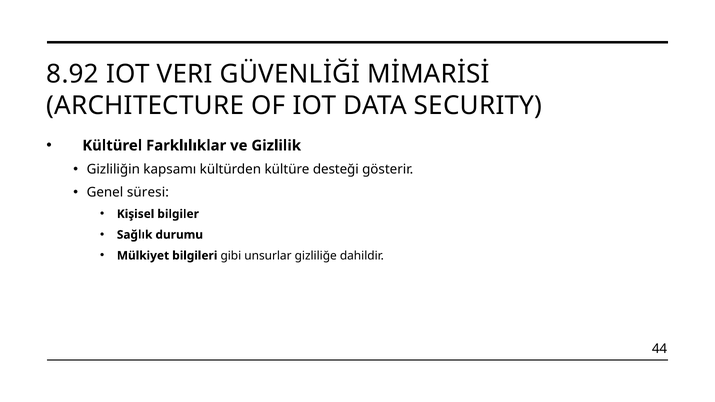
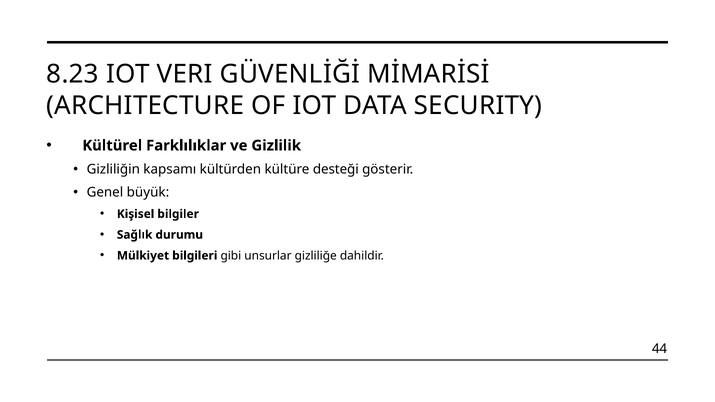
8.92: 8.92 -> 8.23
süresi: süresi -> büyük
